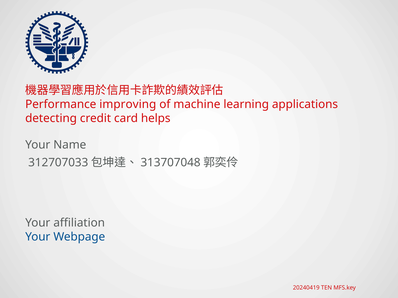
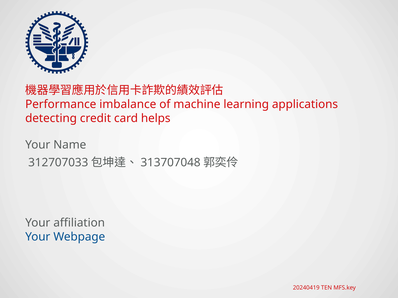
improving: improving -> imbalance
